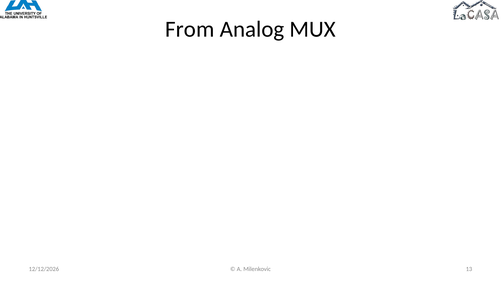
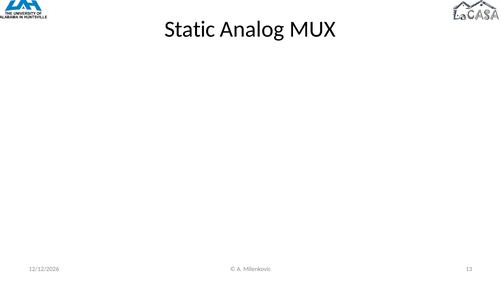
From: From -> Static
